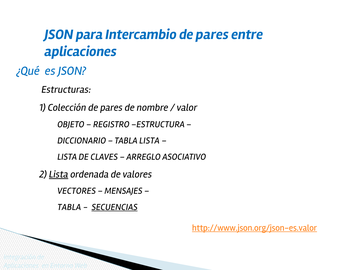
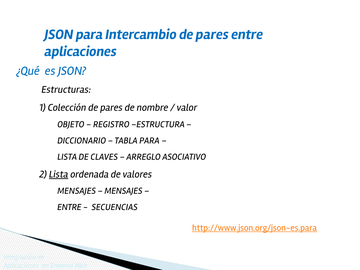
TABLA LISTA: LISTA -> PARA
VECTORES at (77, 191): VECTORES -> MENSAJES
TABLA at (69, 207): TABLA -> ENTRE
SECUENCIAS underline: present -> none
http://www.json.org/json-es.valor: http://www.json.org/json-es.valor -> http://www.json.org/json-es.para
